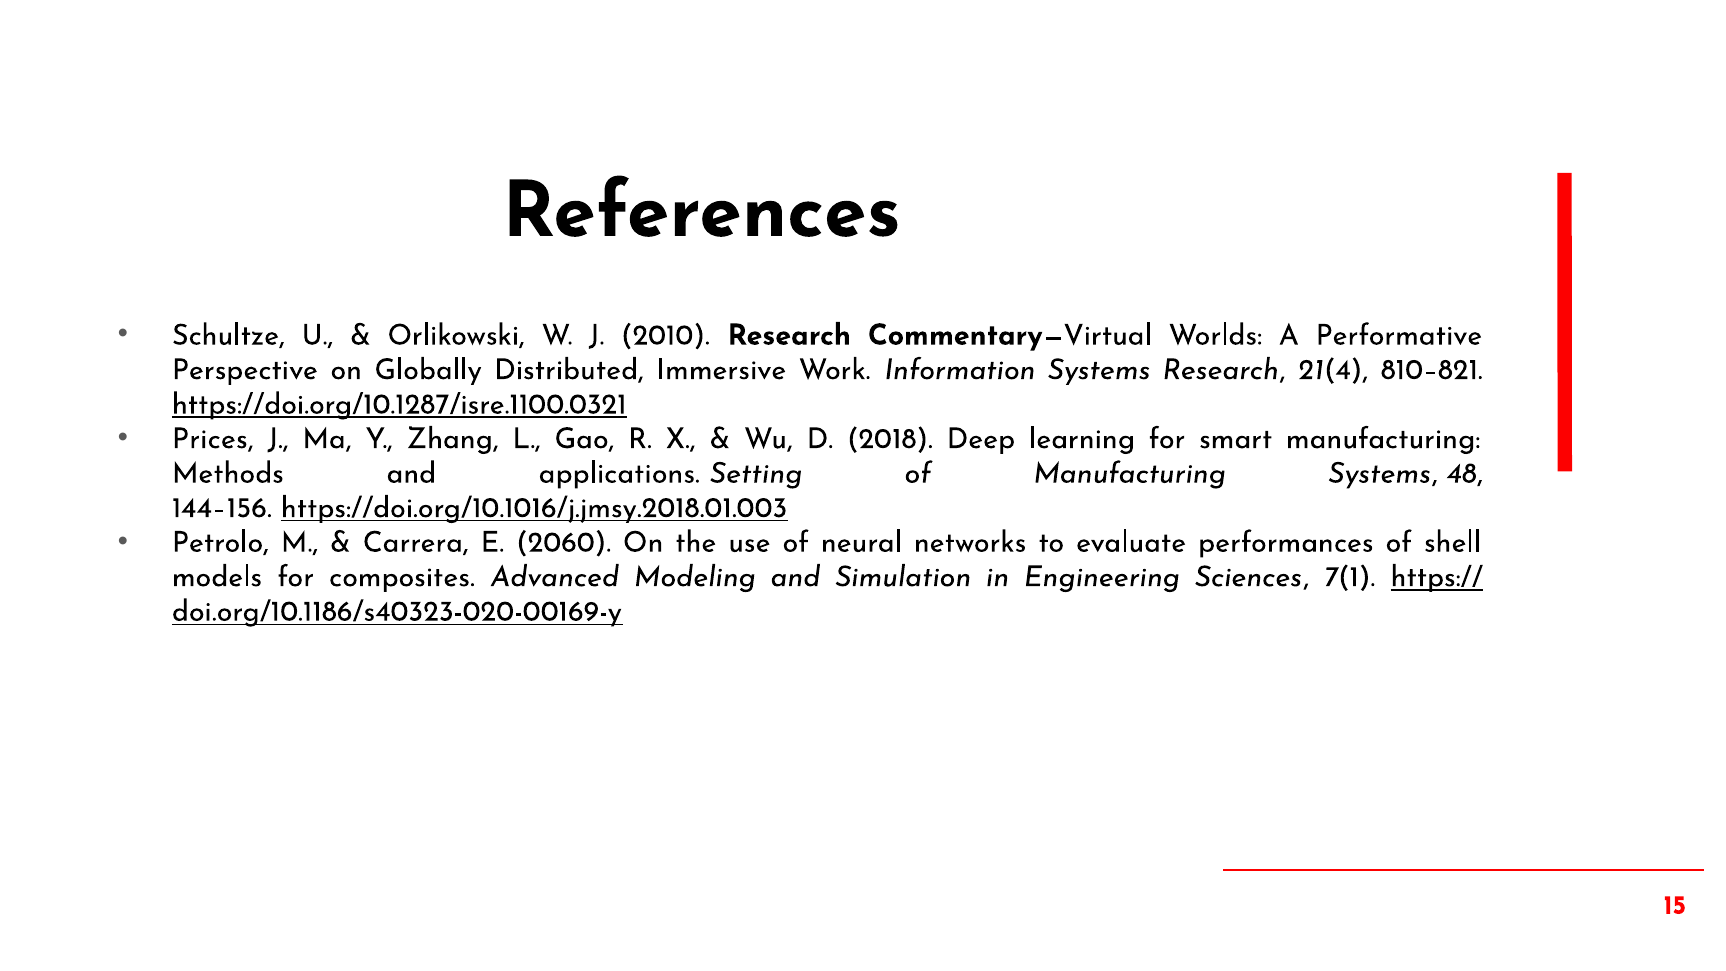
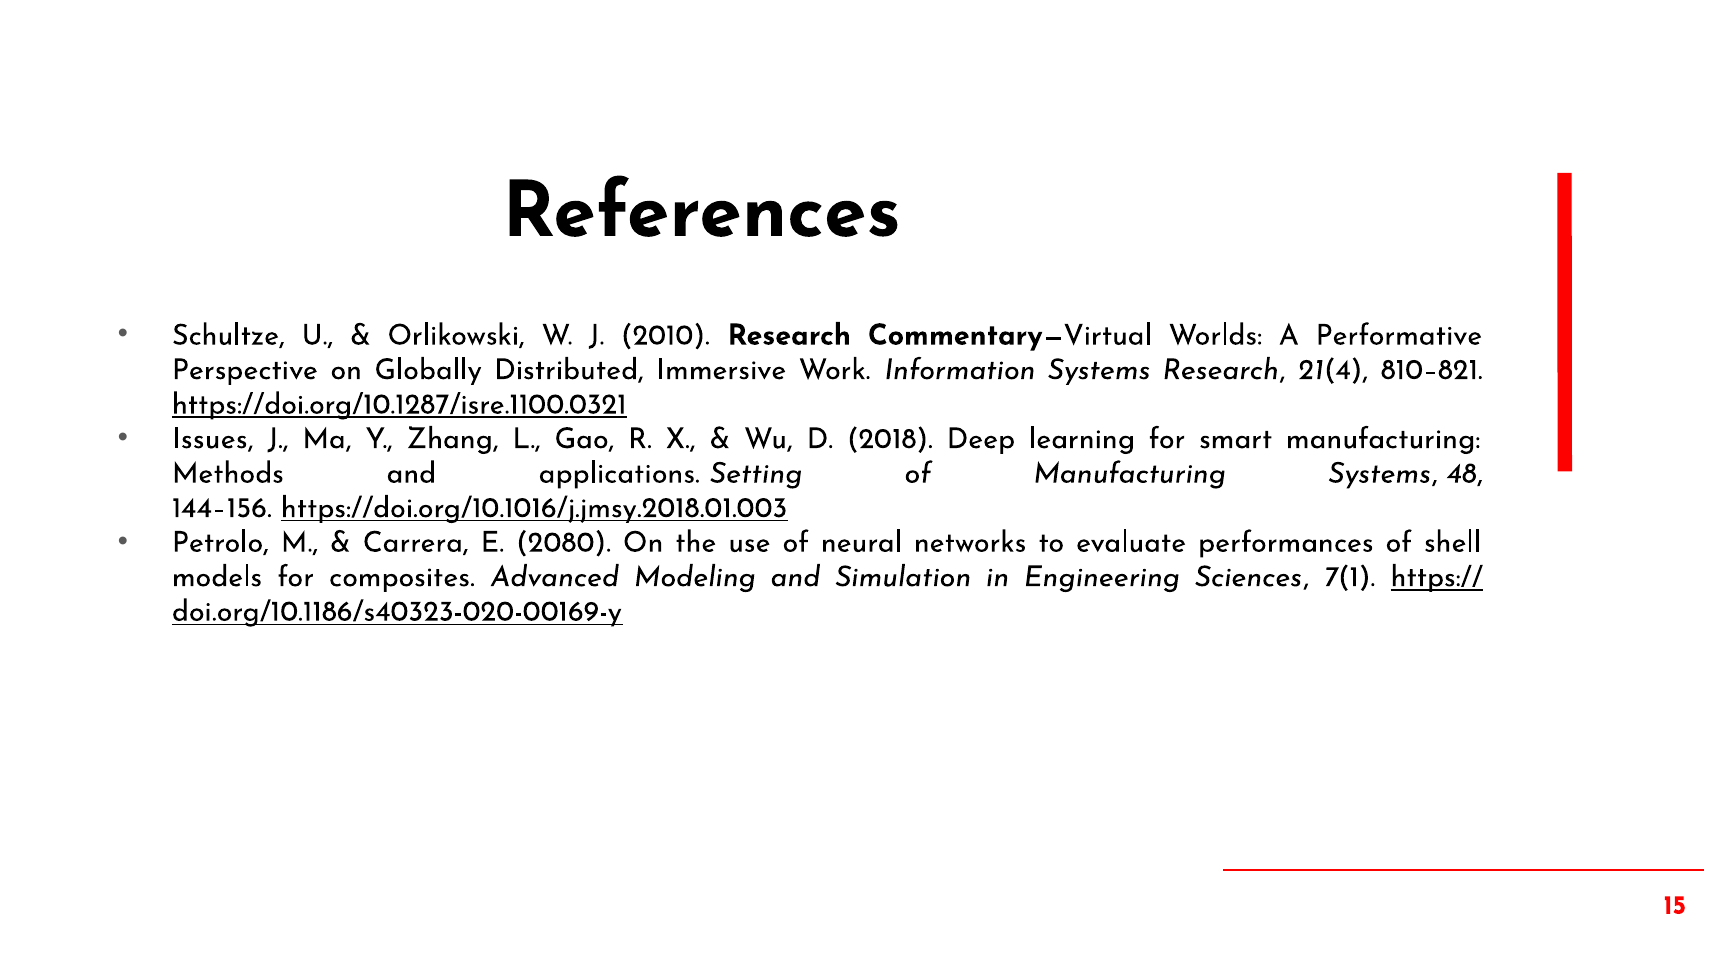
Prices: Prices -> Issues
2060: 2060 -> 2080
